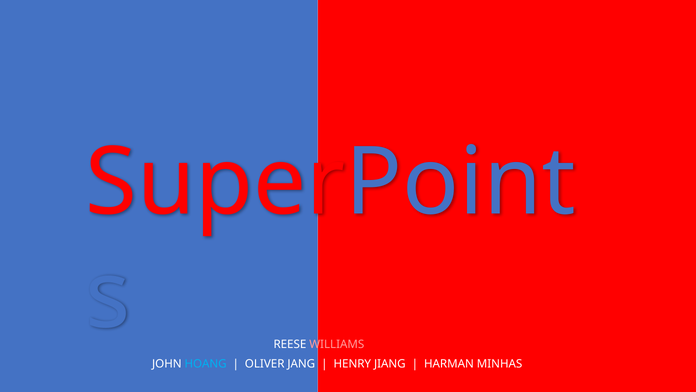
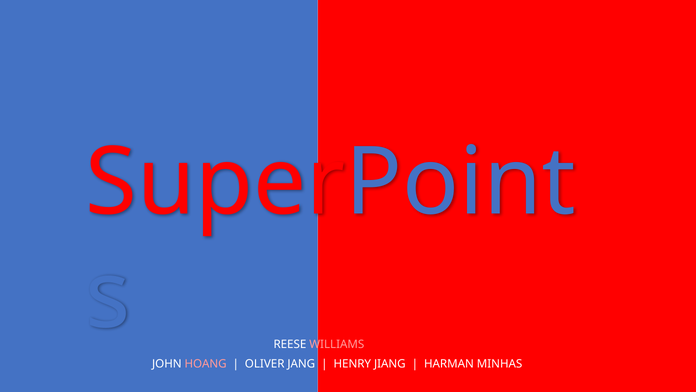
HOANG colour: light blue -> pink
